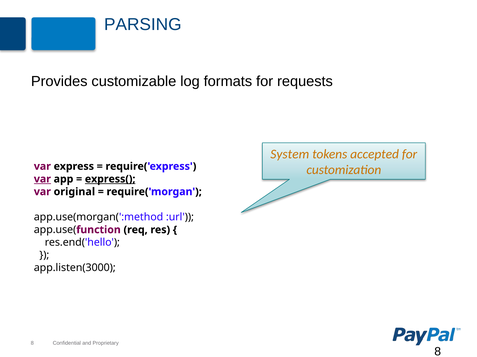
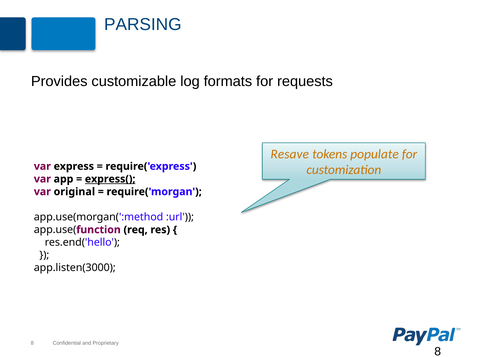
System: System -> Resave
accepted: accepted -> populate
var at (42, 179) underline: present -> none
